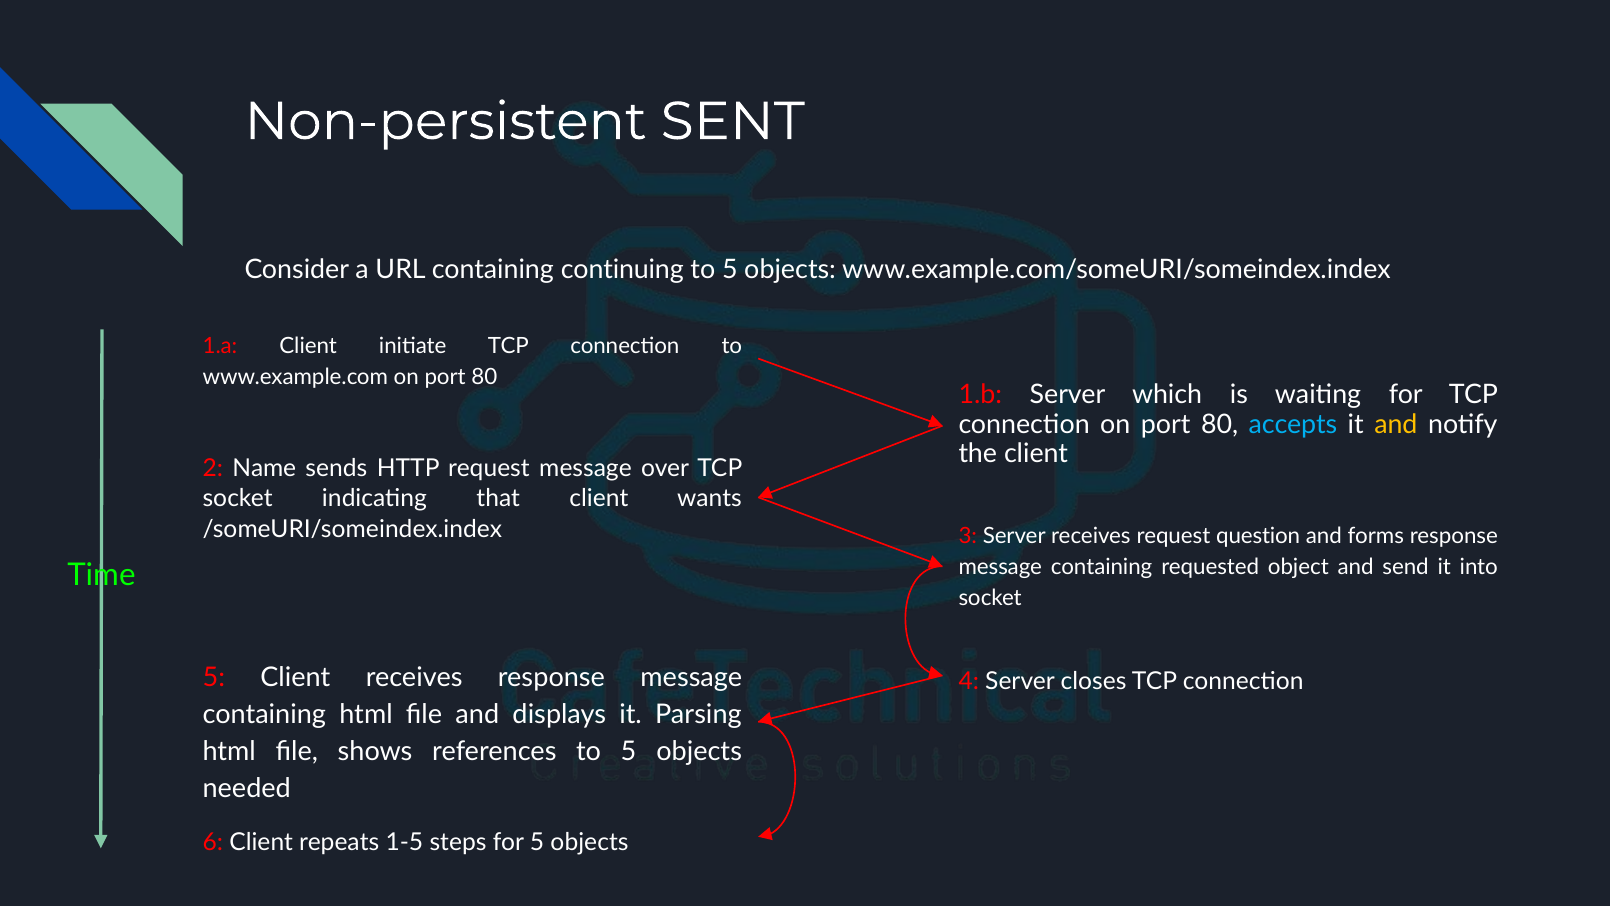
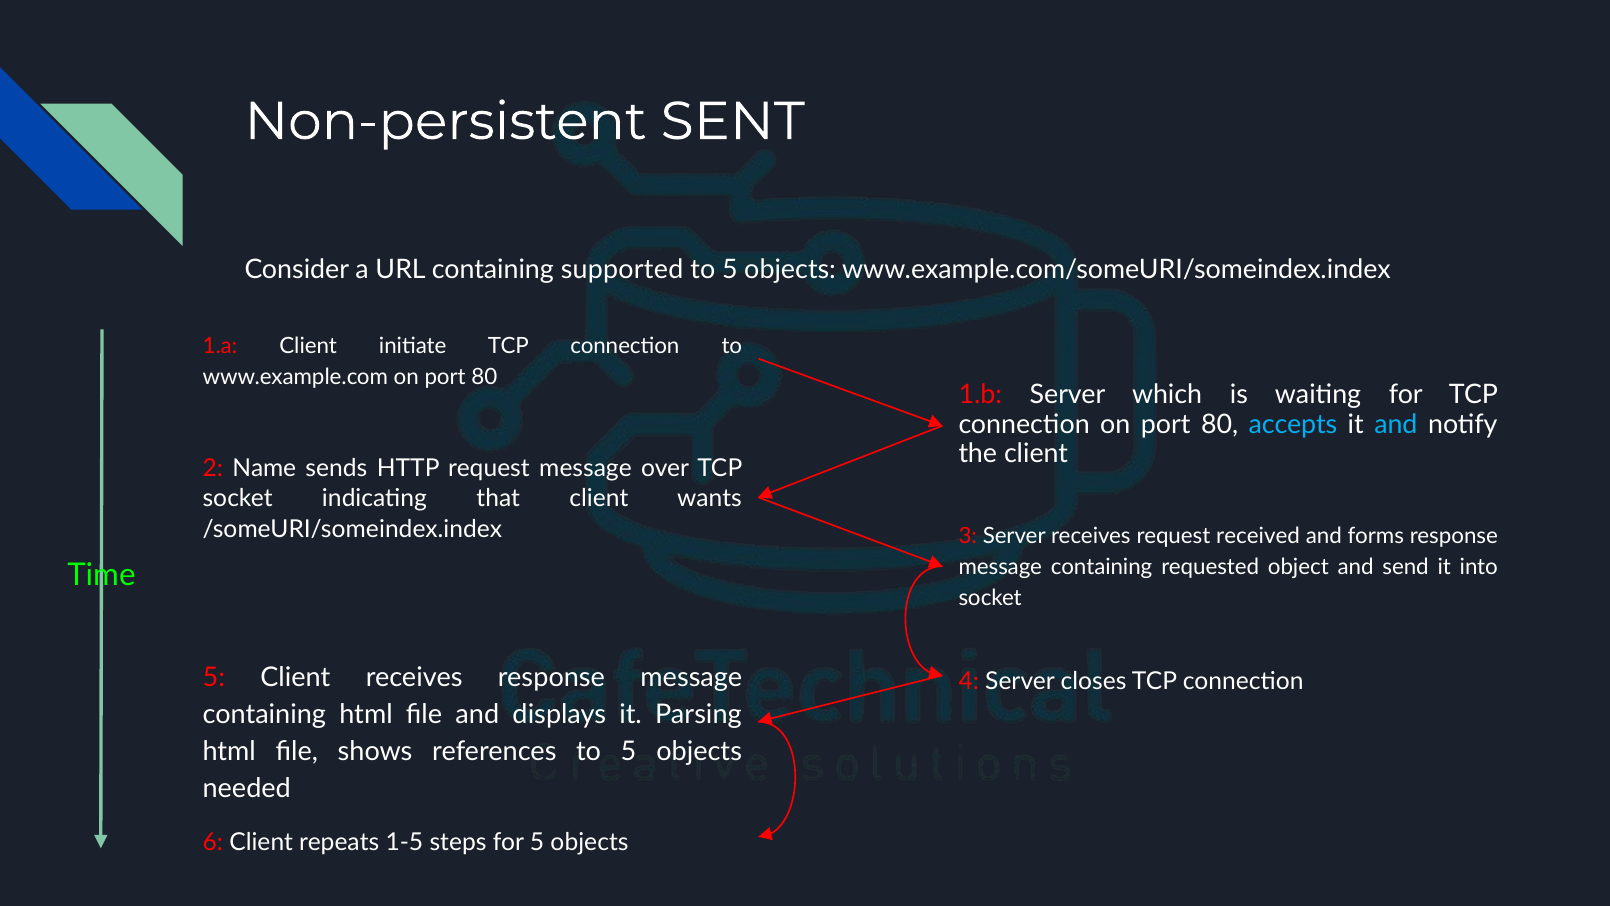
continuing: continuing -> supported
and at (1396, 424) colour: yellow -> light blue
question: question -> received
